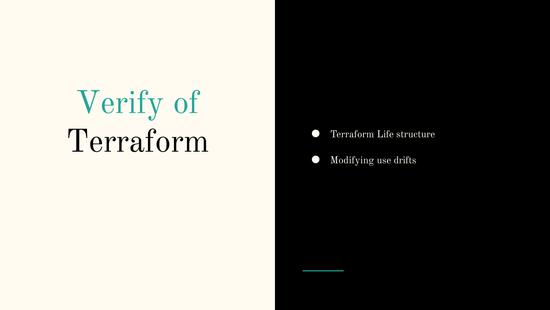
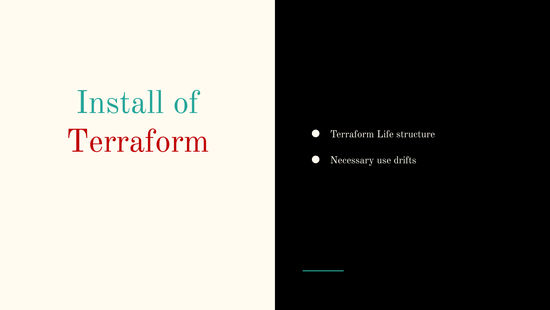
Verify: Verify -> Install
Terraform at (138, 141) colour: black -> red
Modifying: Modifying -> Necessary
